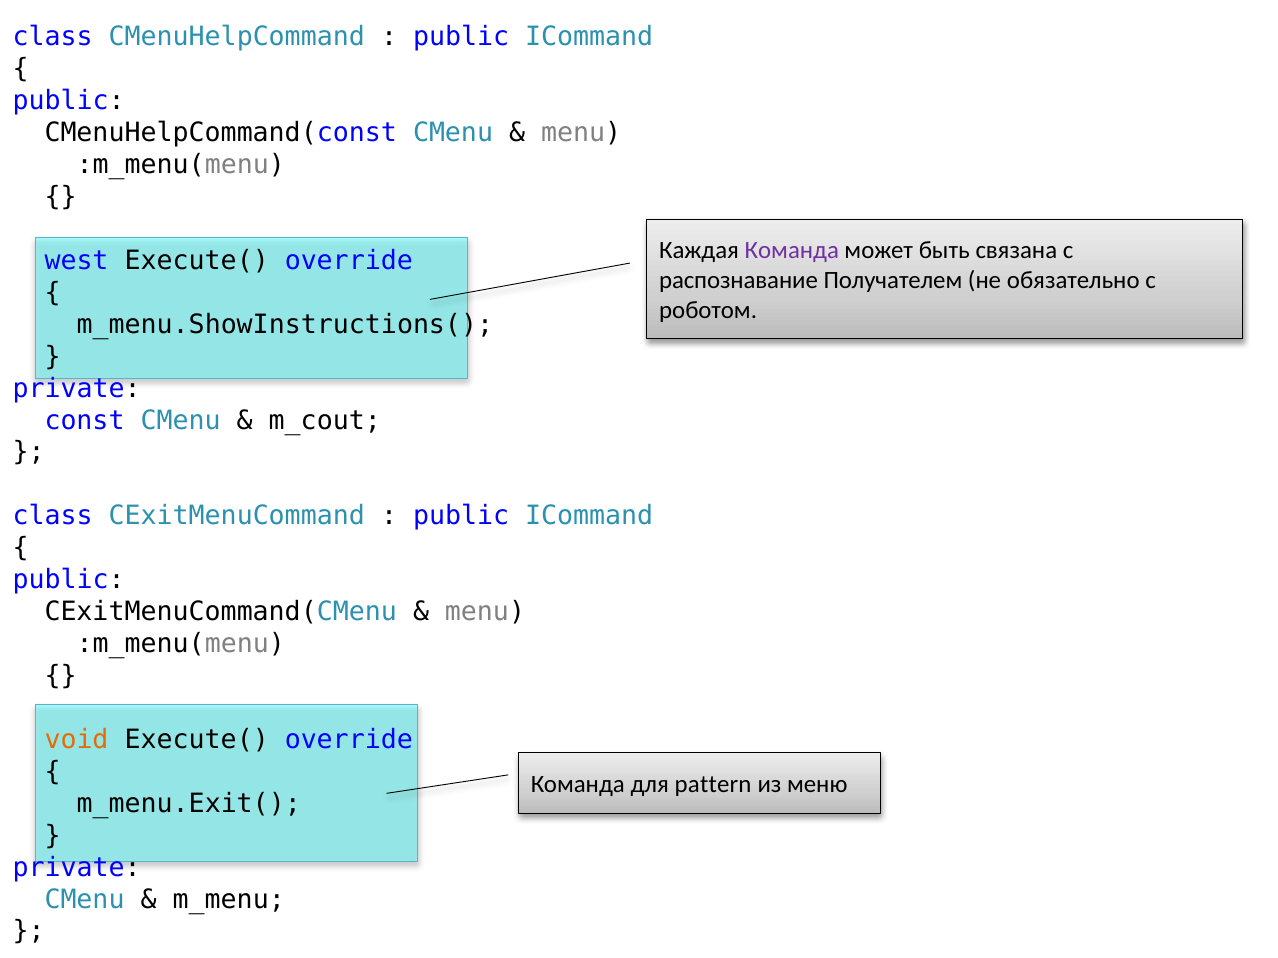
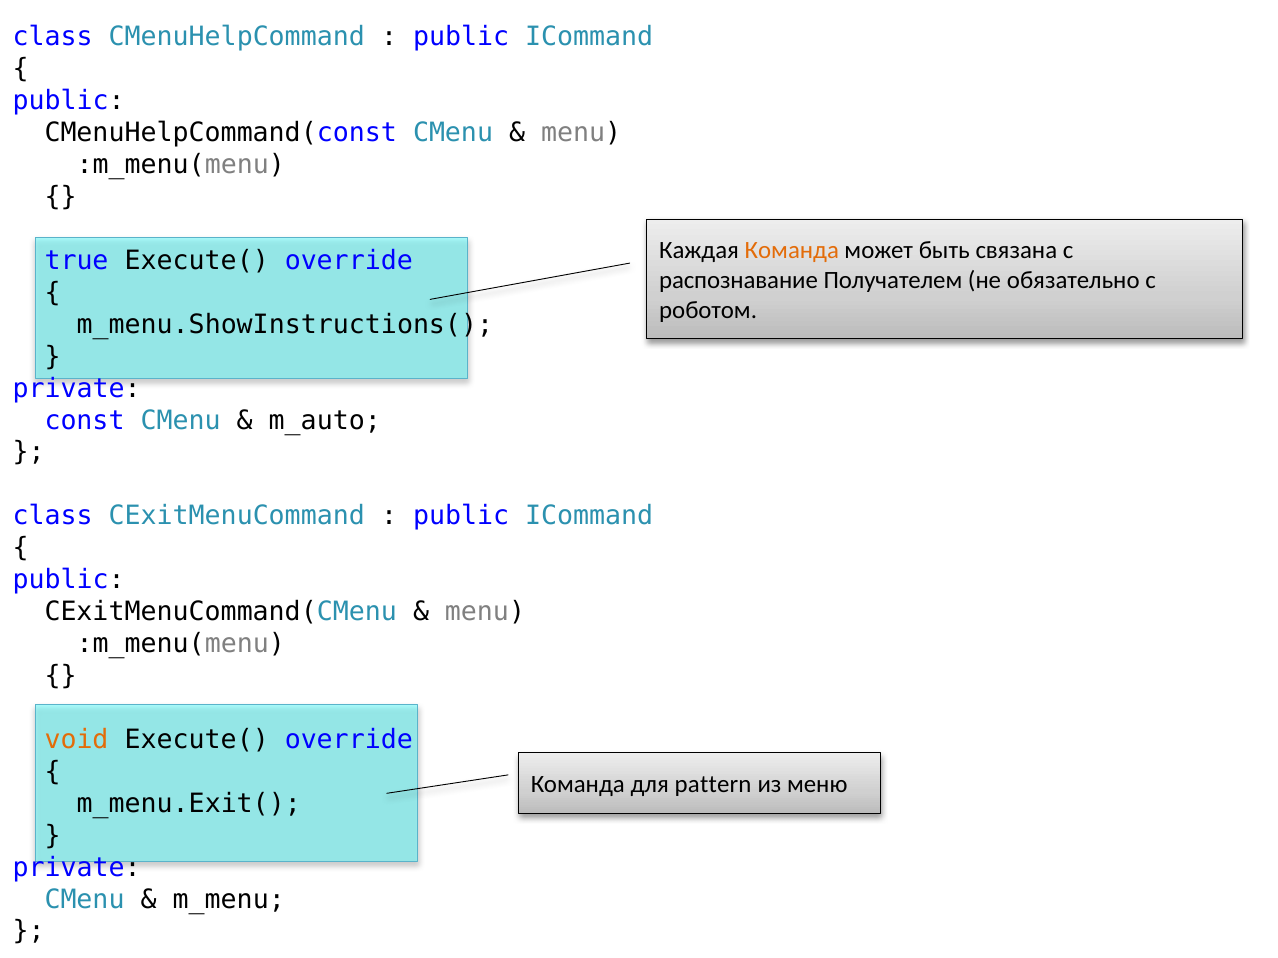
Команда at (792, 251) colour: purple -> orange
west: west -> true
m_cout: m_cout -> m_auto
